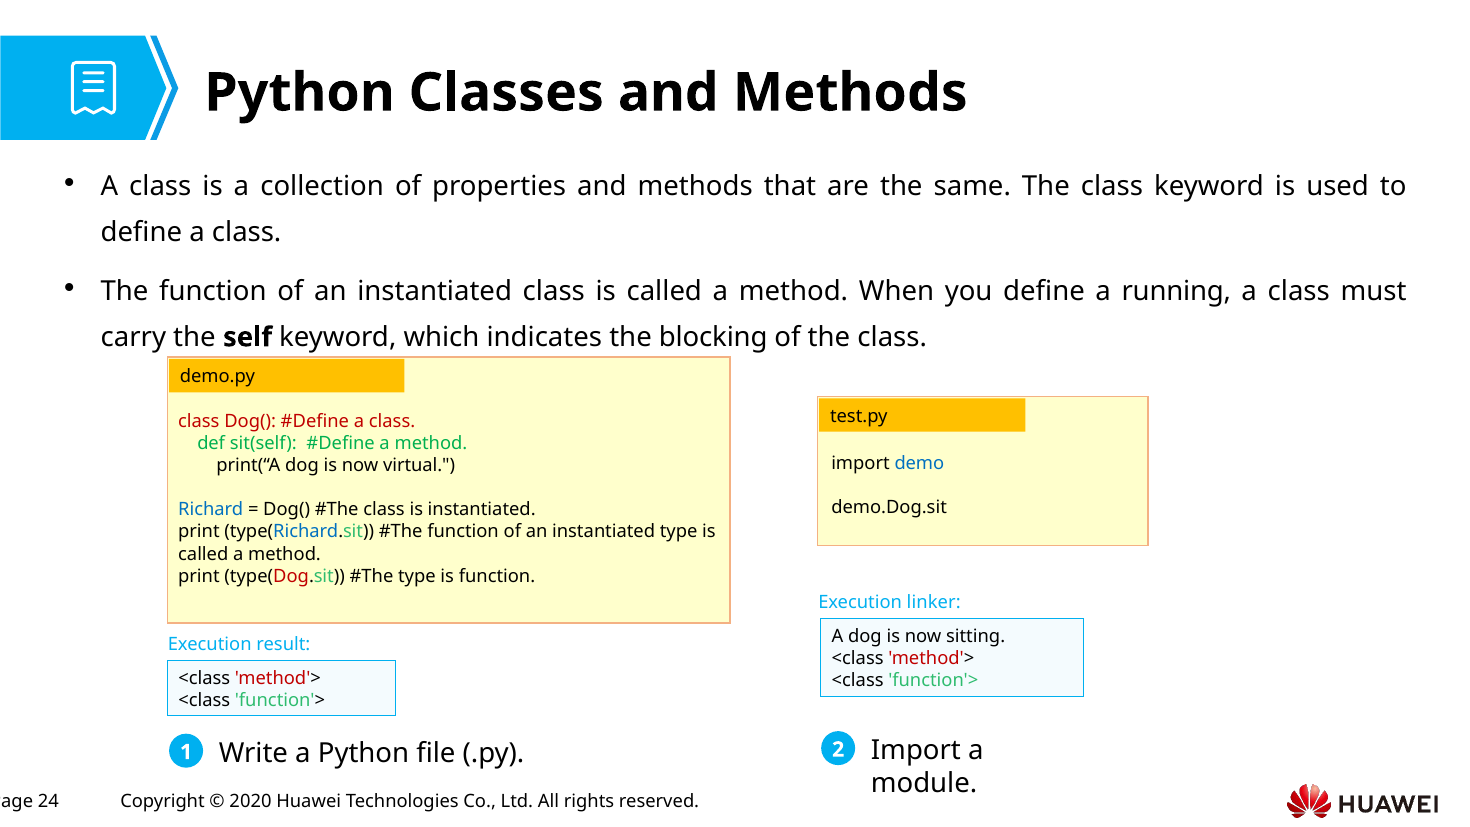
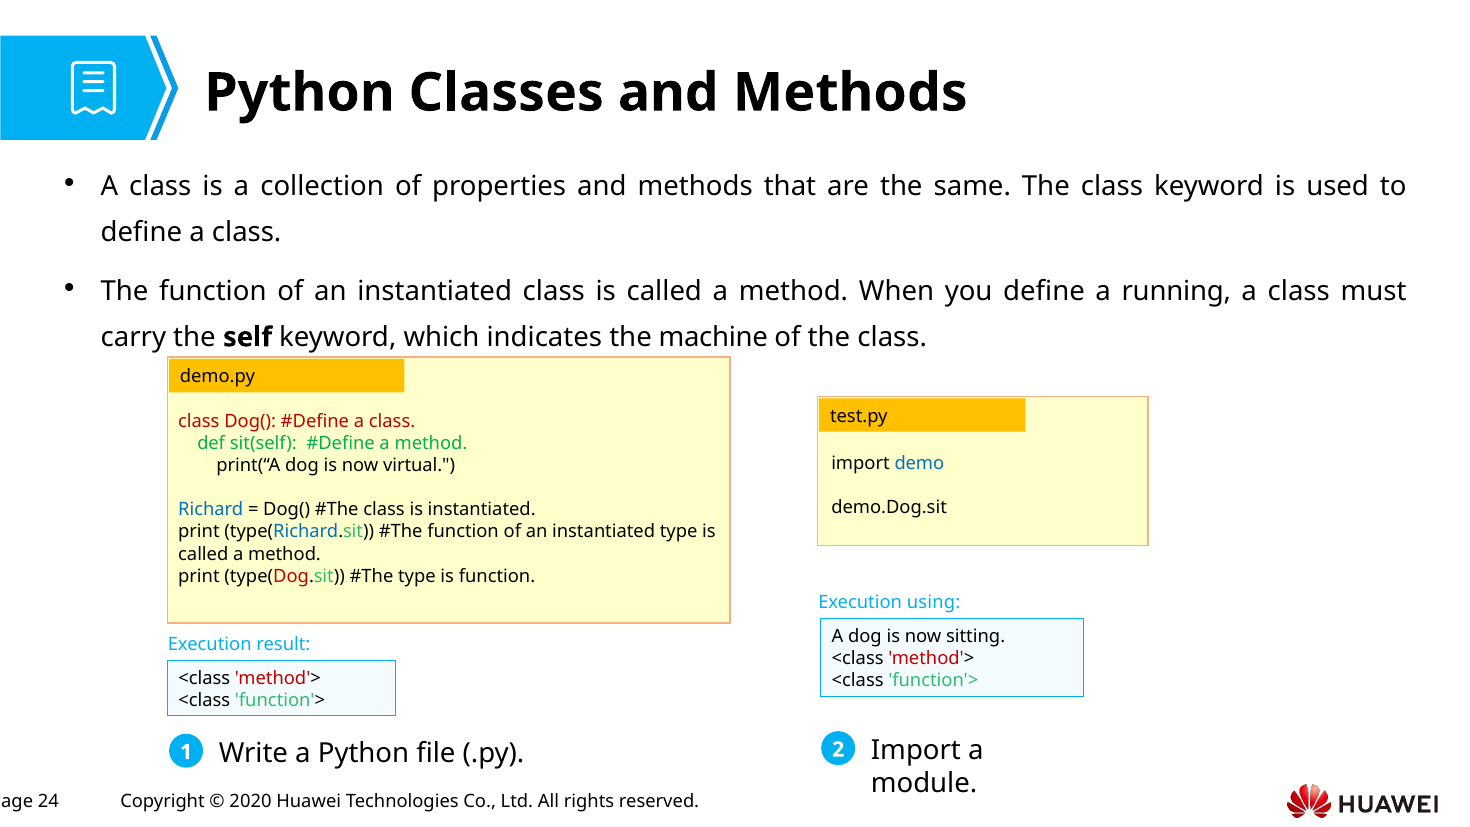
blocking: blocking -> machine
linker: linker -> using
